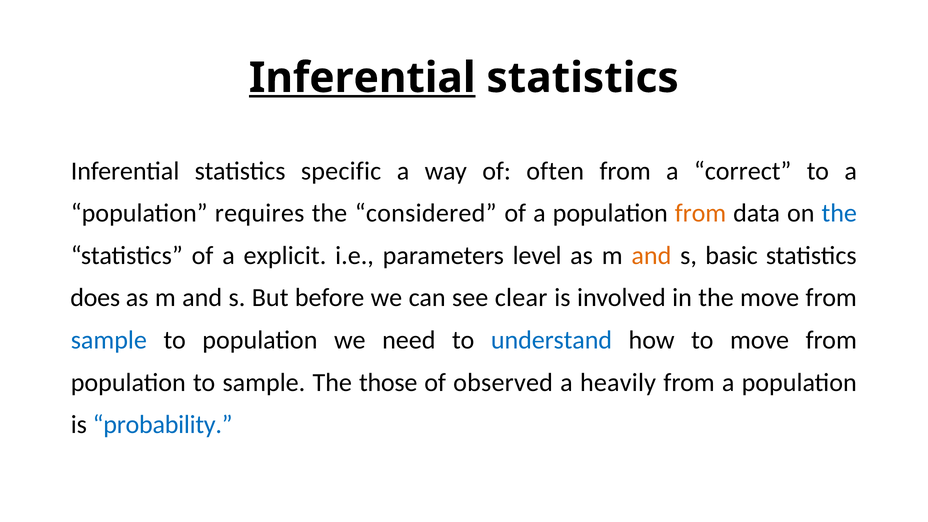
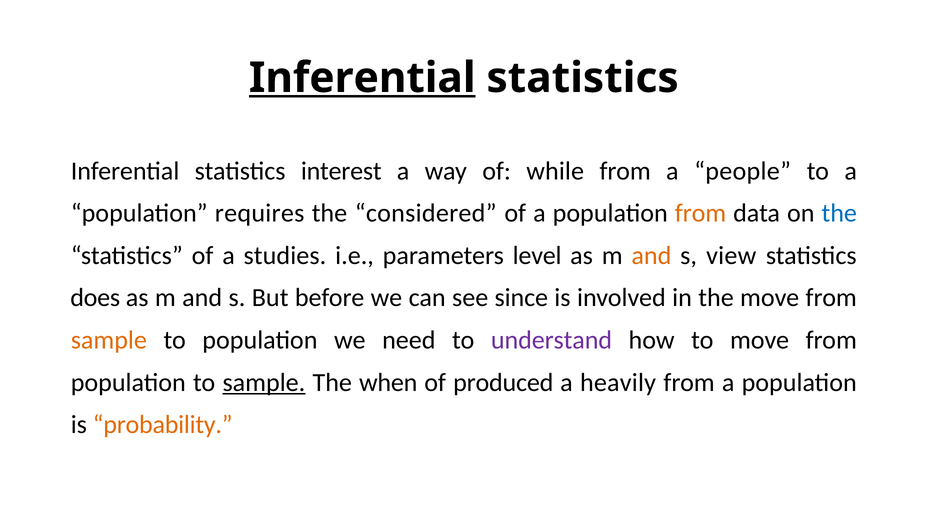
specific: specific -> interest
often: often -> while
correct: correct -> people
explicit: explicit -> studies
basic: basic -> view
clear: clear -> since
sample at (109, 340) colour: blue -> orange
understand colour: blue -> purple
sample at (264, 382) underline: none -> present
those: those -> when
observed: observed -> produced
probability colour: blue -> orange
